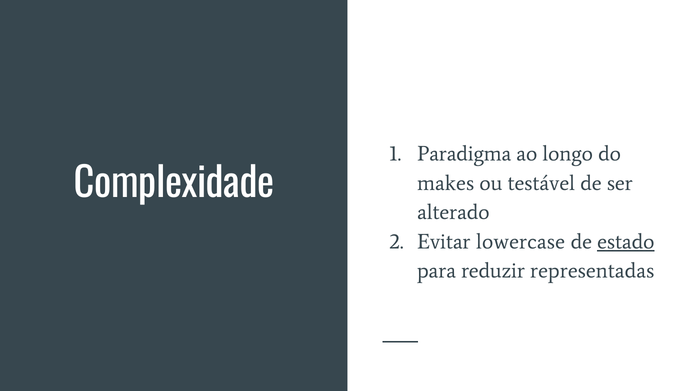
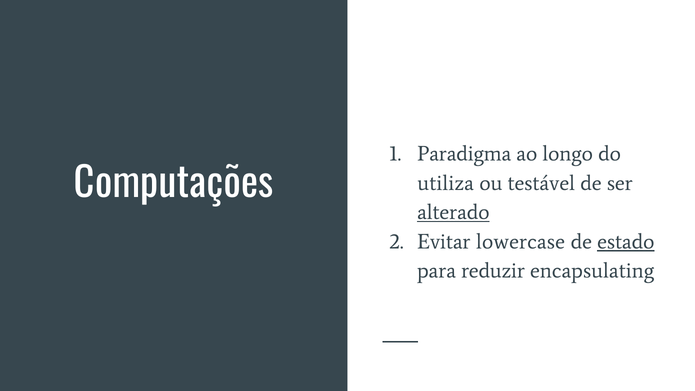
Complexidade: Complexidade -> Computações
makes: makes -> utiliza
alterado underline: none -> present
representadas: representadas -> encapsulating
